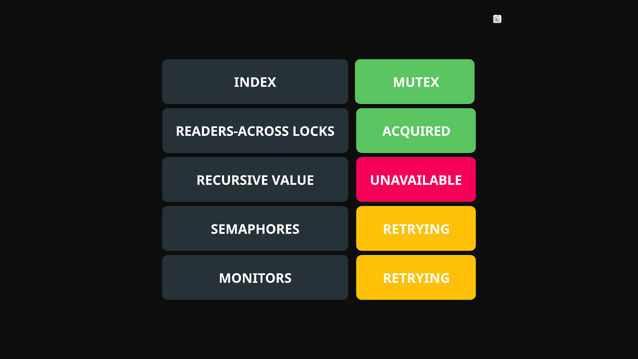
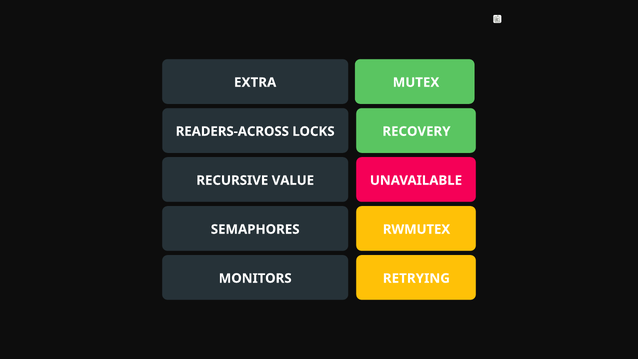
INDEX: INDEX -> EXTRA
ACQUIRED: ACQUIRED -> RECOVERY
SEMAPHORES RETRYING: RETRYING -> RWMUTEX
